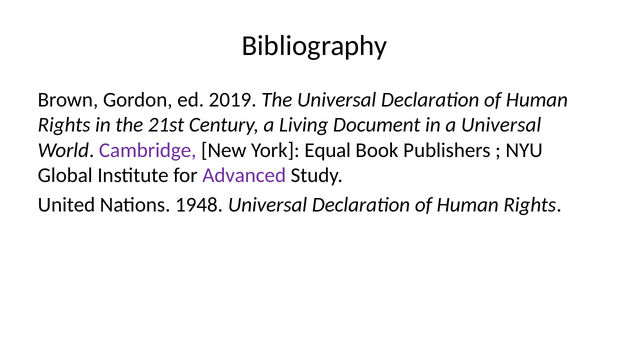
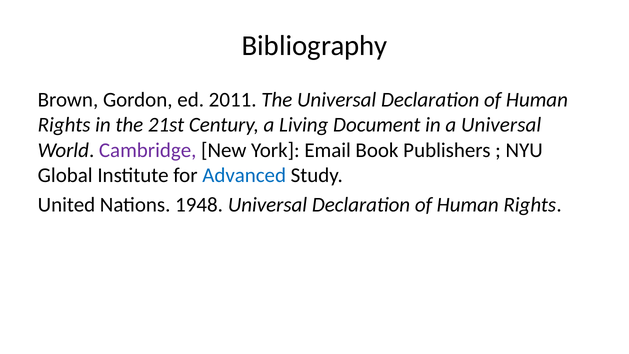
2019: 2019 -> 2011
Equal: Equal -> Email
Advanced colour: purple -> blue
